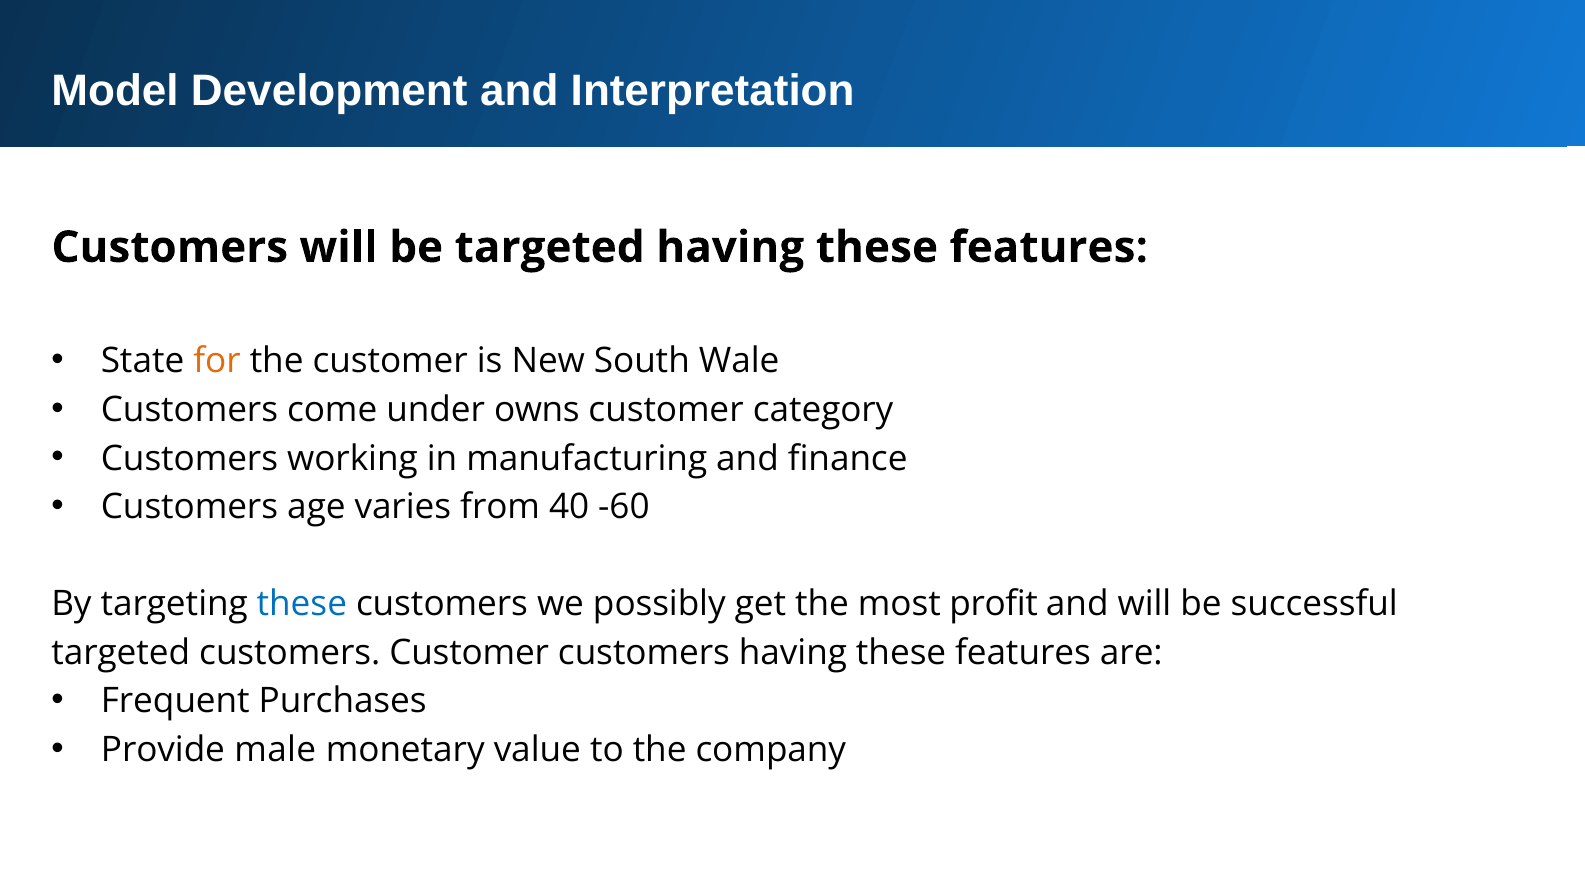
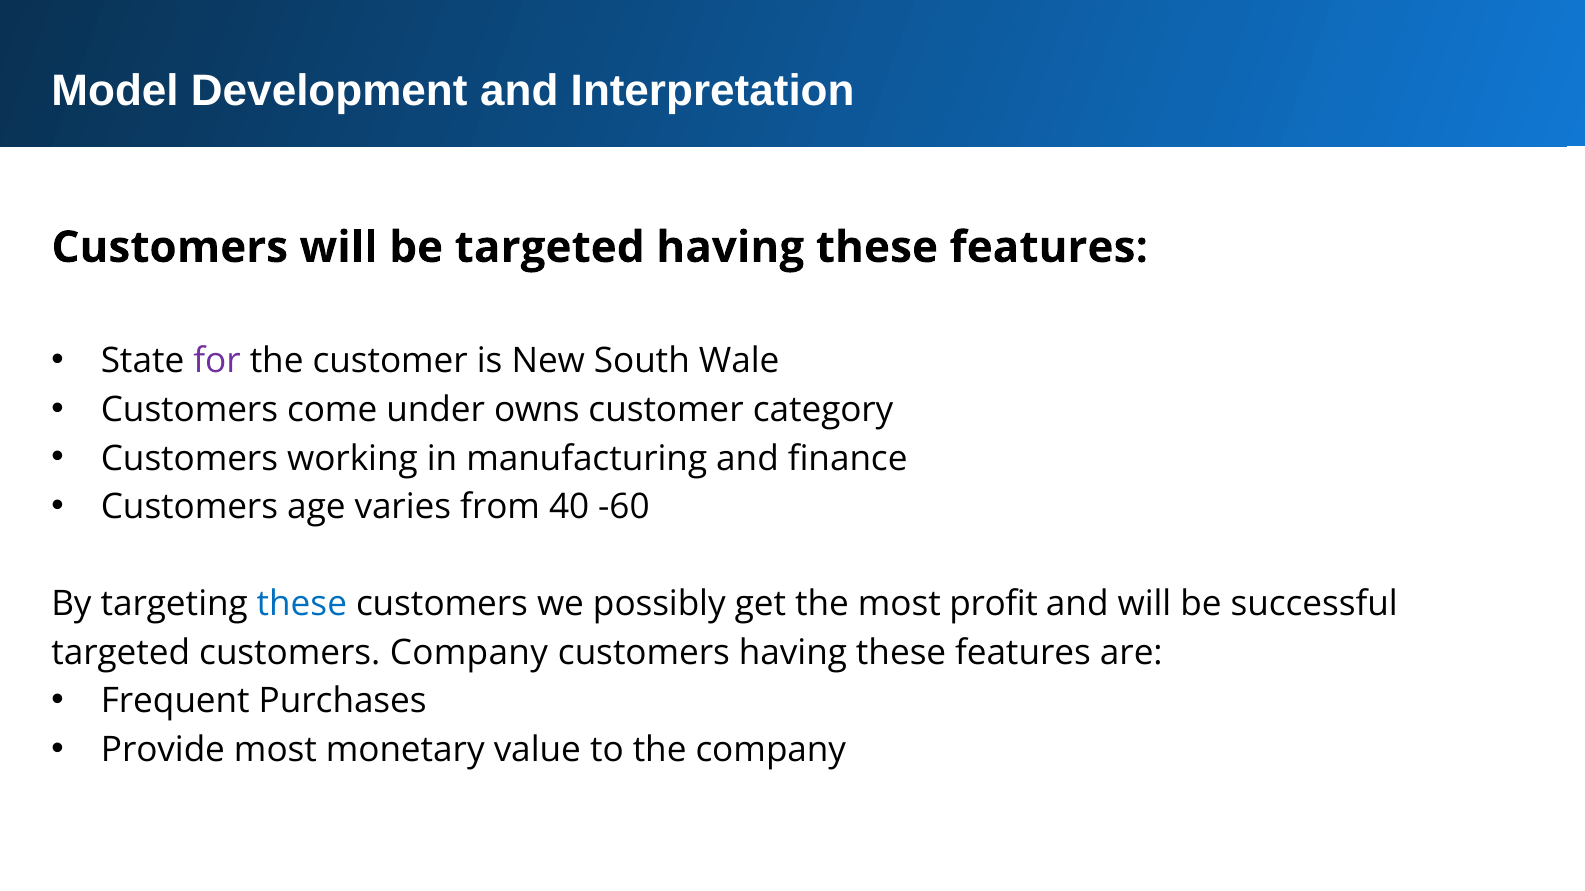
for colour: orange -> purple
customers Customer: Customer -> Company
Provide male: male -> most
